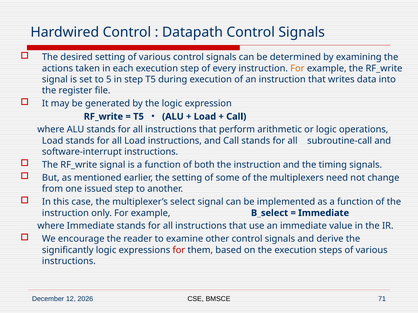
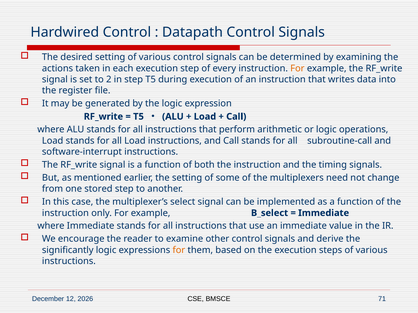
5: 5 -> 2
issued: issued -> stored
for at (179, 250) colour: red -> orange
